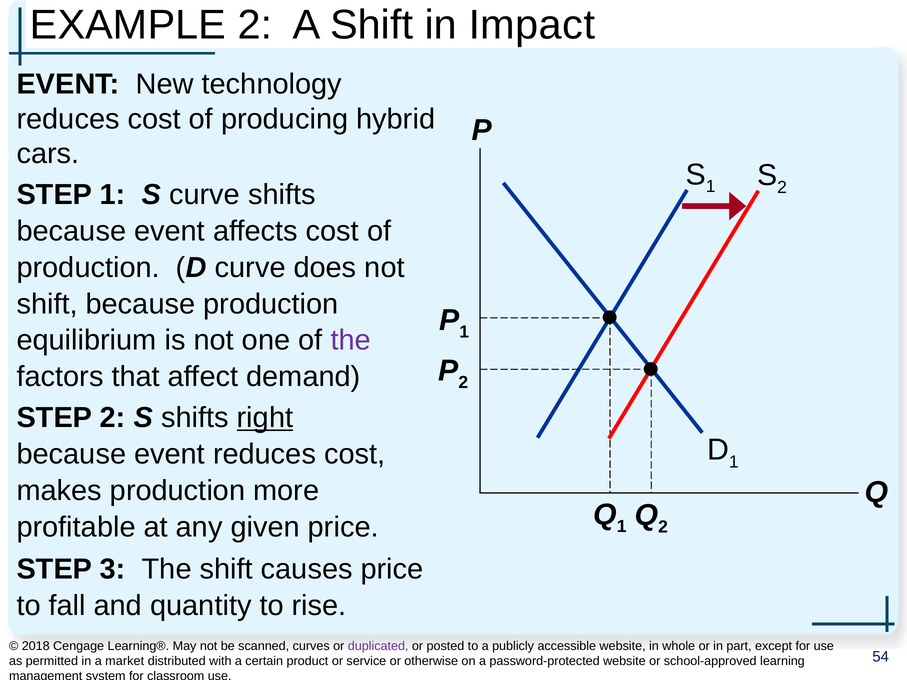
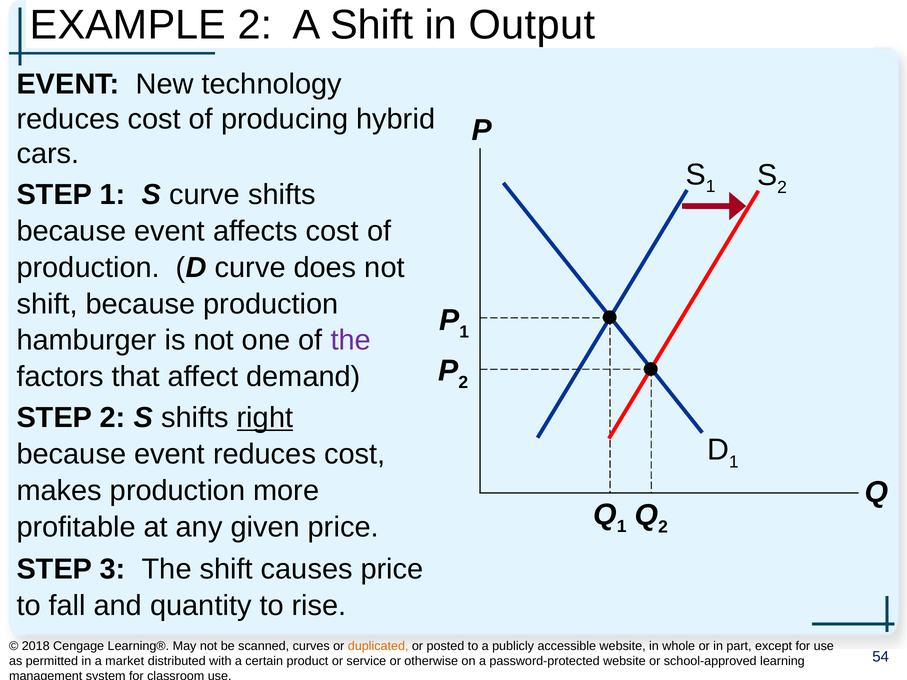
Impact: Impact -> Output
equilibrium: equilibrium -> hamburger
duplicated colour: purple -> orange
